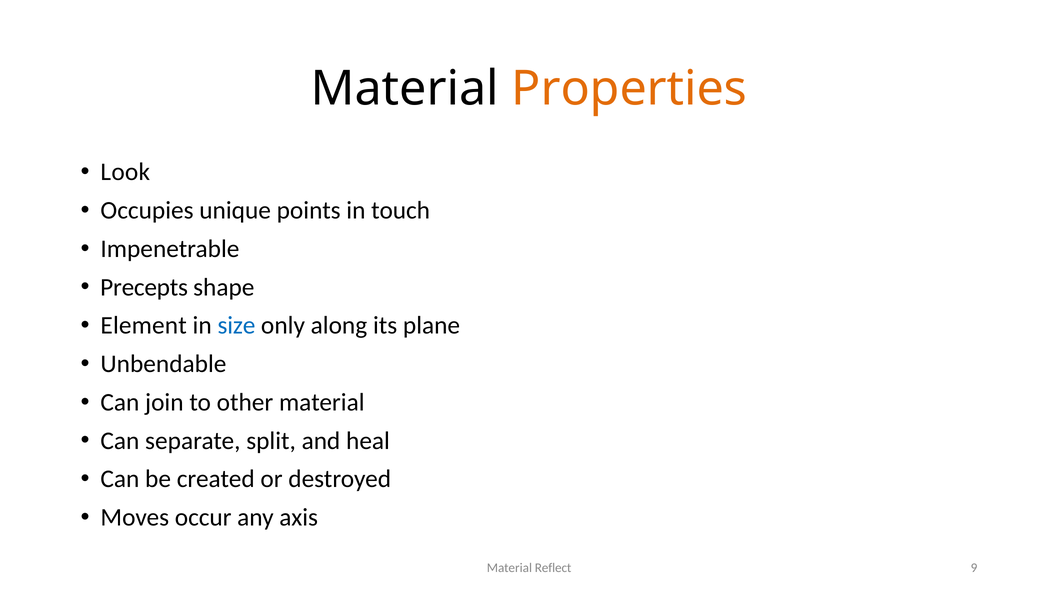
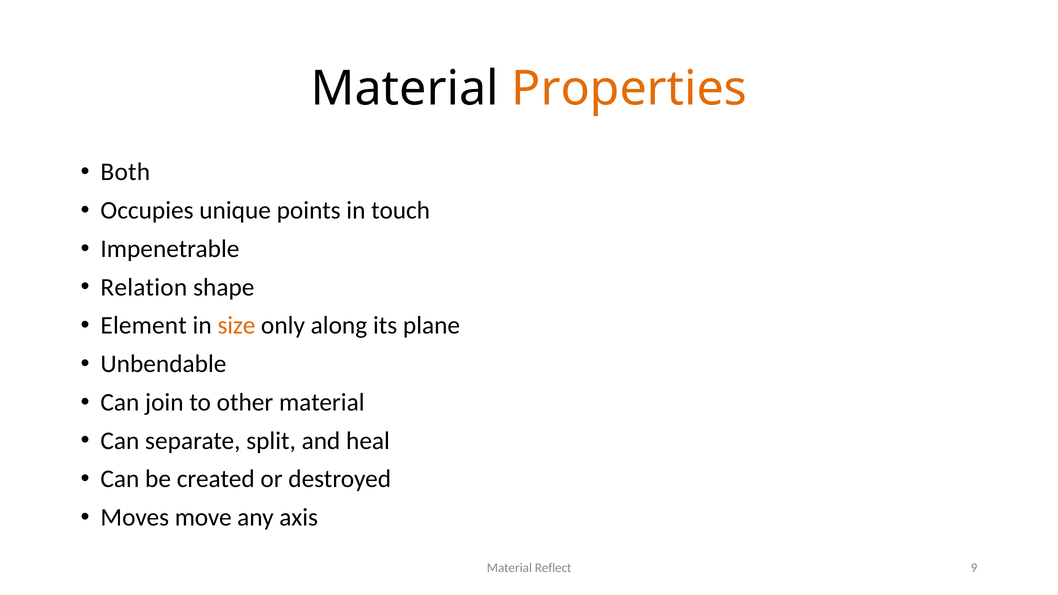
Look: Look -> Both
Precepts: Precepts -> Relation
size colour: blue -> orange
occur: occur -> move
